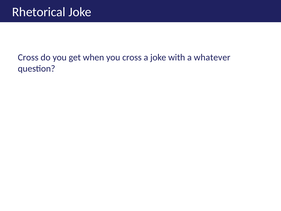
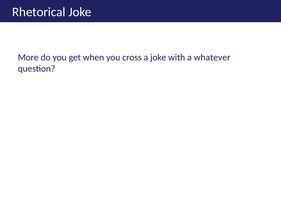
Cross at (28, 57): Cross -> More
